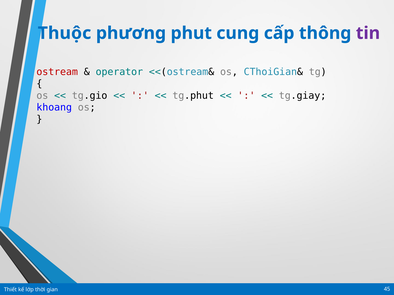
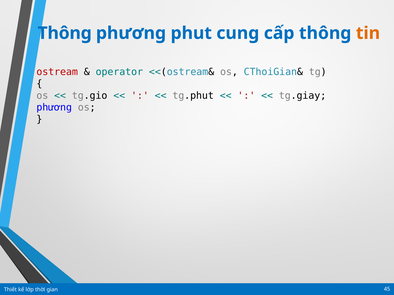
Thuộc at (64, 33): Thuộc -> Thông
tin colour: purple -> orange
khoang at (54, 108): khoang -> phương
